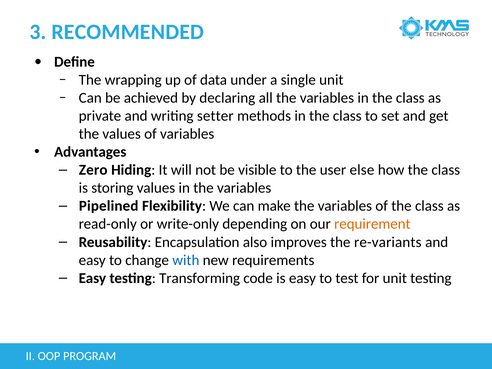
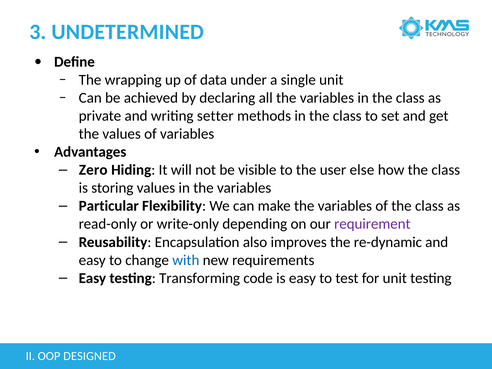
RECOMMENDED: RECOMMENDED -> UNDETERMINED
Pipelined: Pipelined -> Particular
requirement colour: orange -> purple
re-variants: re-variants -> re-dynamic
PROGRAM: PROGRAM -> DESIGNED
